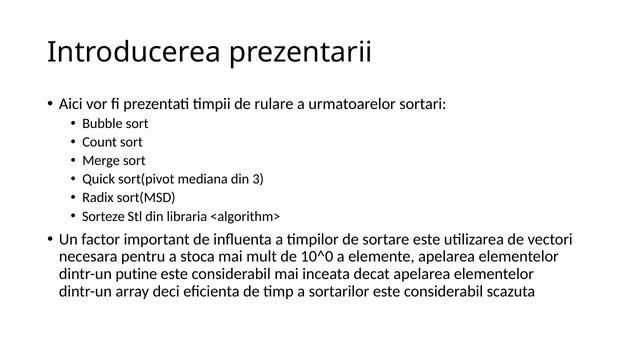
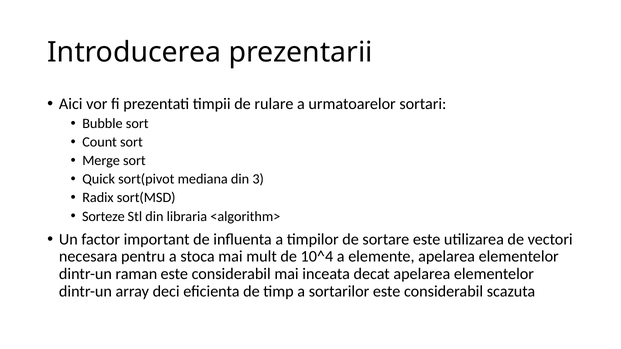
10^0: 10^0 -> 10^4
putine: putine -> raman
